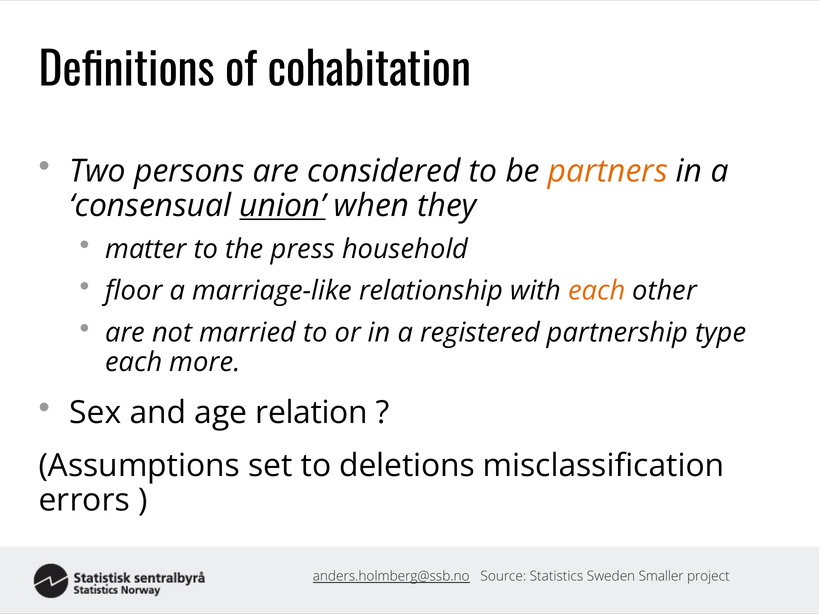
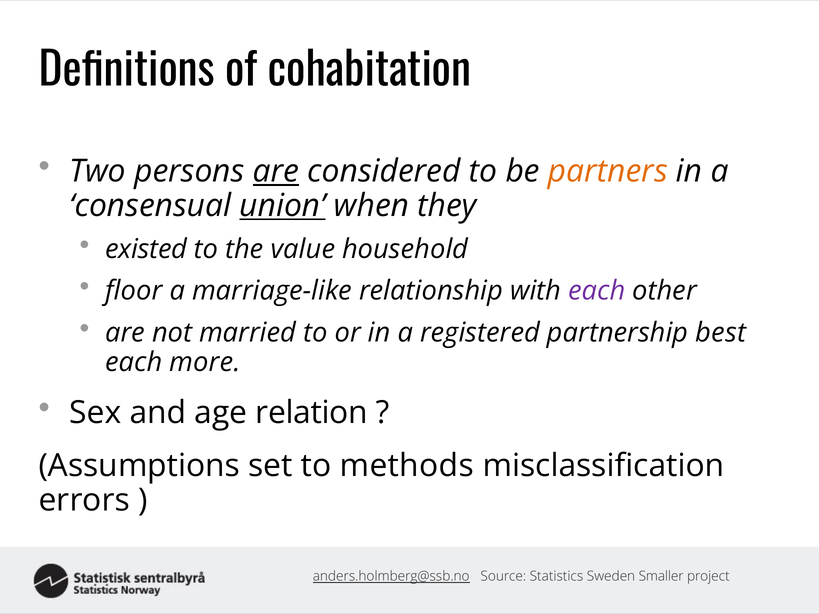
are at (276, 171) underline: none -> present
matter: matter -> existed
press: press -> value
each at (597, 291) colour: orange -> purple
type: type -> best
deletions: deletions -> methods
